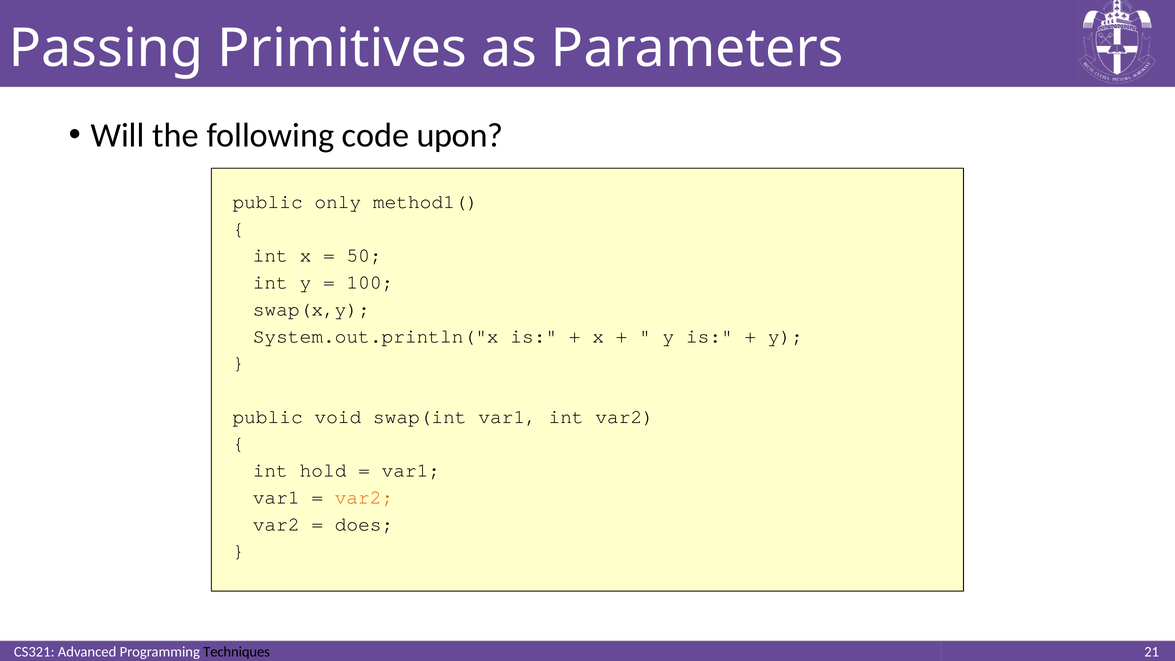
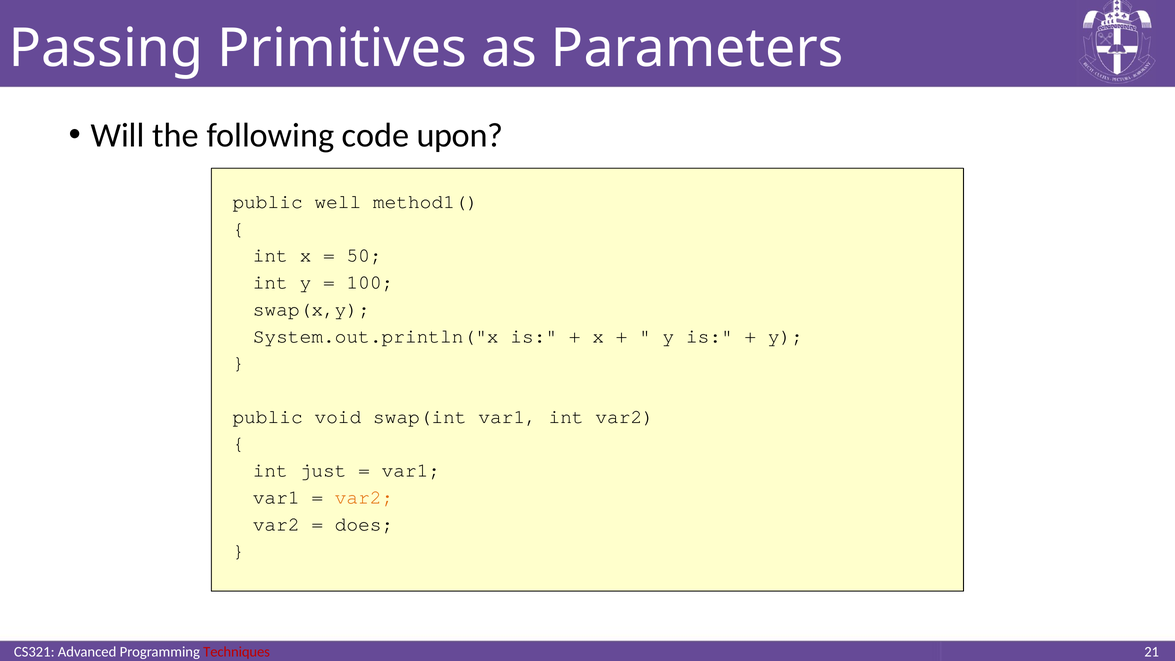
only: only -> well
hold: hold -> just
Techniques colour: black -> red
